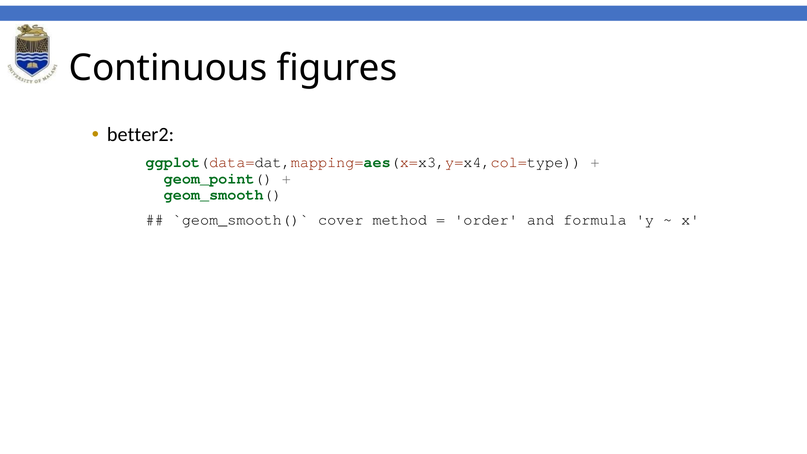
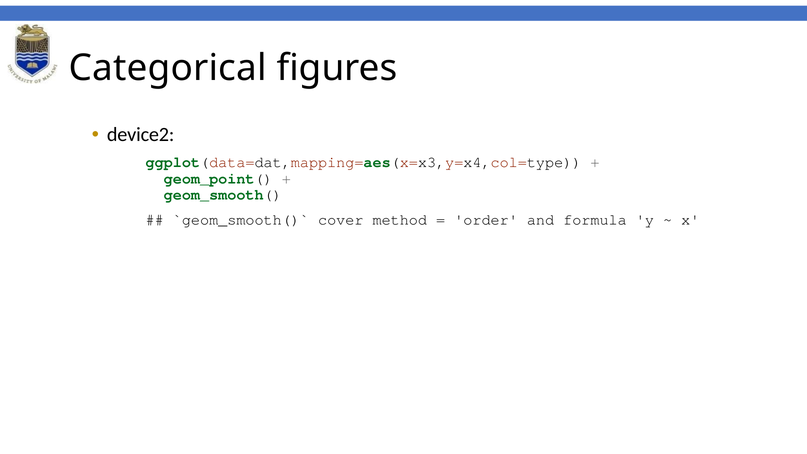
Continuous: Continuous -> Categorical
better2: better2 -> device2
